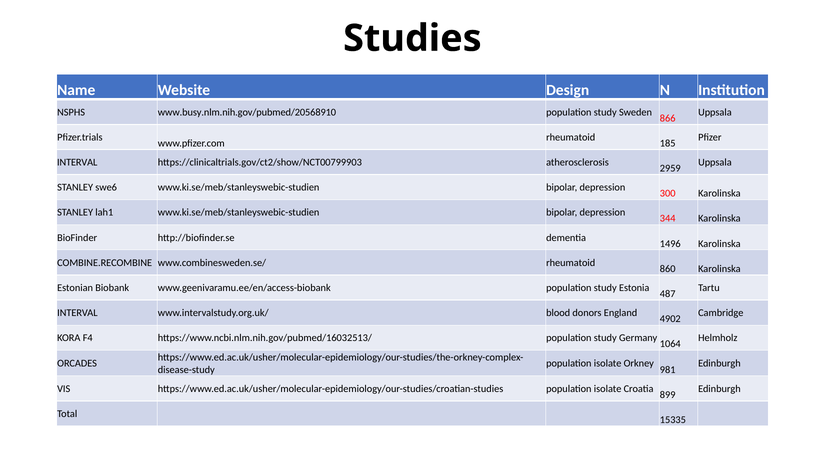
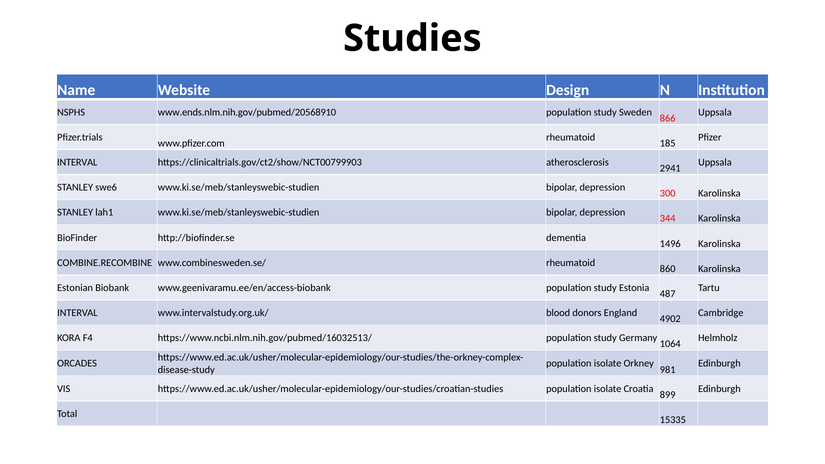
www.busy.nlm.nih.gov/pubmed/20568910: www.busy.nlm.nih.gov/pubmed/20568910 -> www.ends.nlm.nih.gov/pubmed/20568910
2959: 2959 -> 2941
